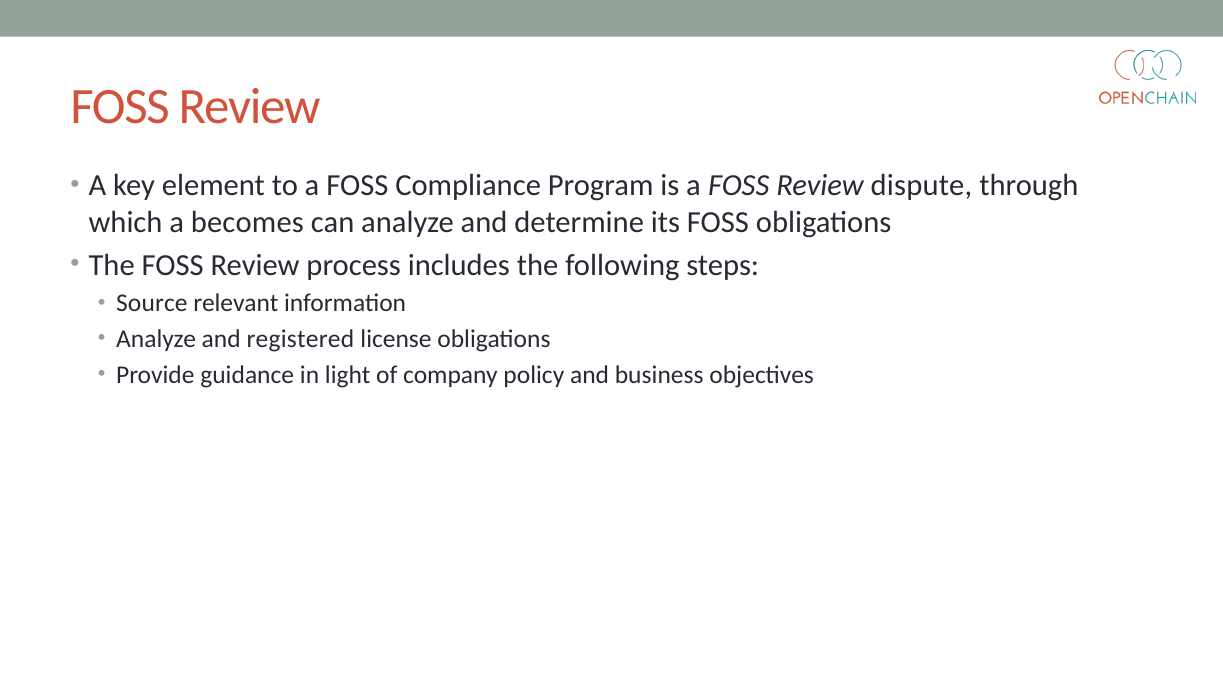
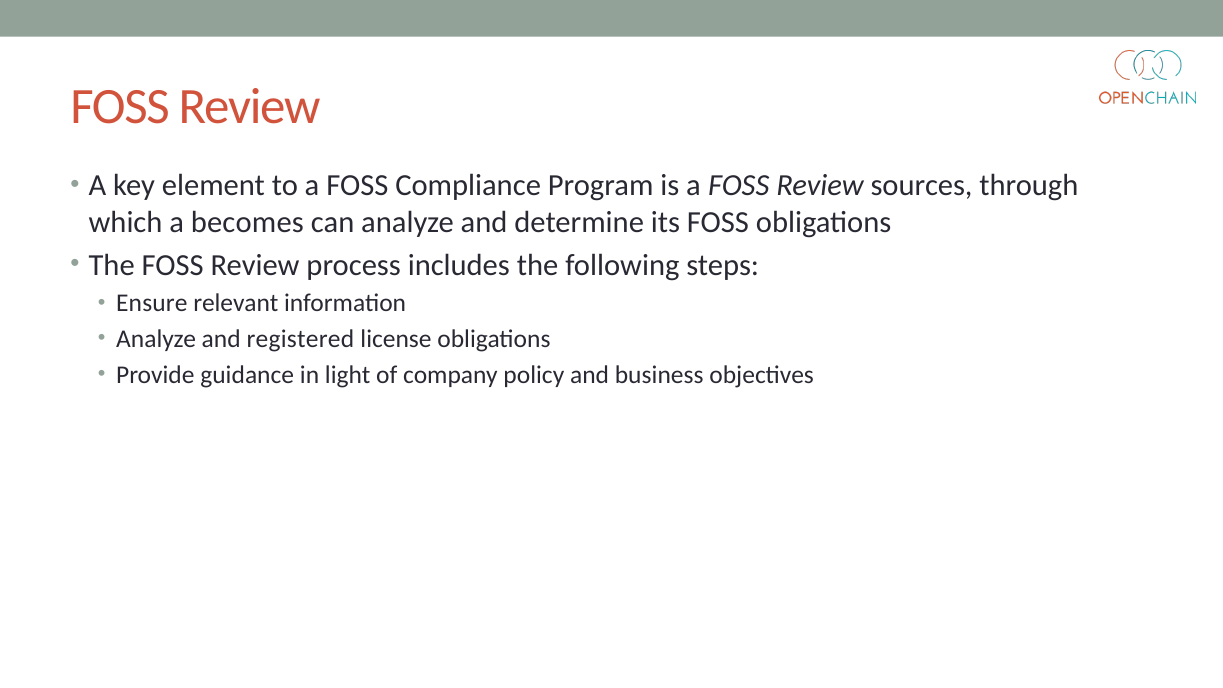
dispute: dispute -> sources
Source: Source -> Ensure
